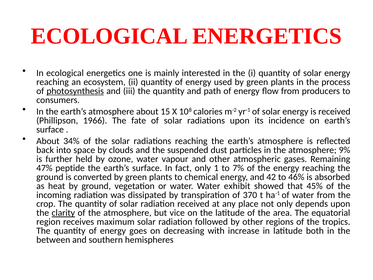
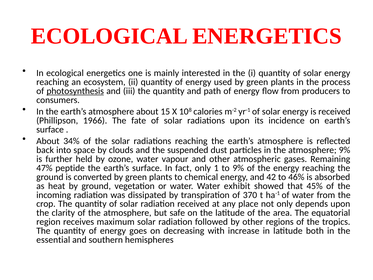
to 7%: 7% -> 9%
clarity underline: present -> none
vice: vice -> safe
between: between -> essential
